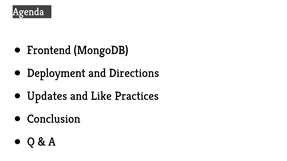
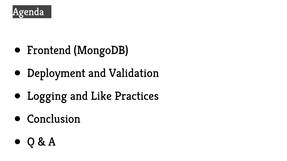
Directions: Directions -> Validation
Updates: Updates -> Logging
